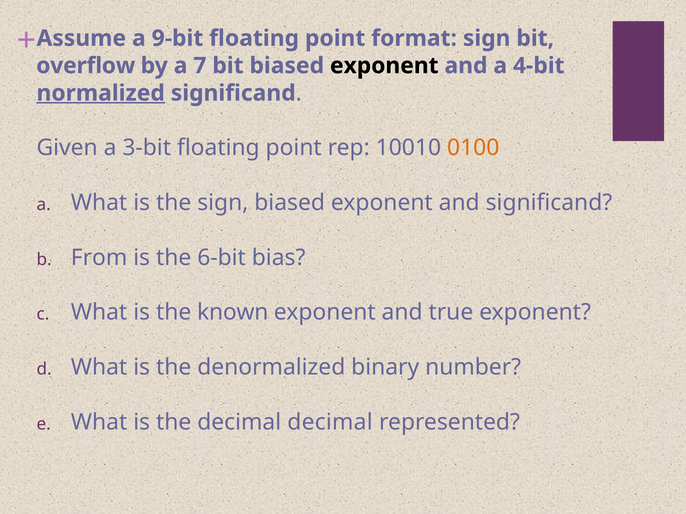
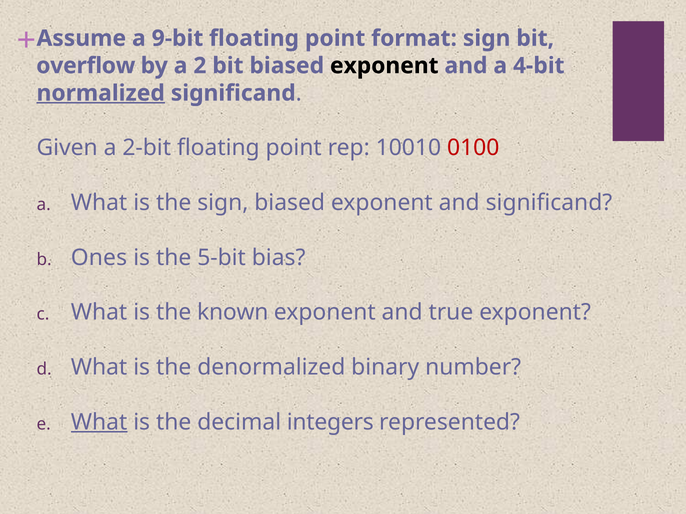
7: 7 -> 2
3-bit: 3-bit -> 2-bit
0100 colour: orange -> red
From: From -> Ones
6-bit: 6-bit -> 5-bit
What at (99, 422) underline: none -> present
decimal decimal: decimal -> integers
